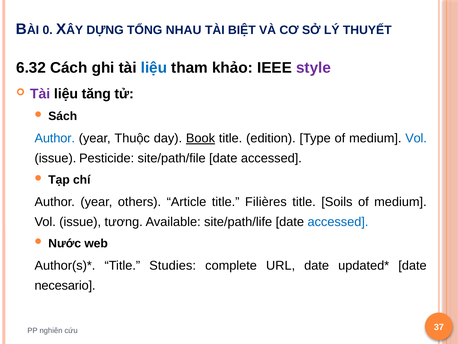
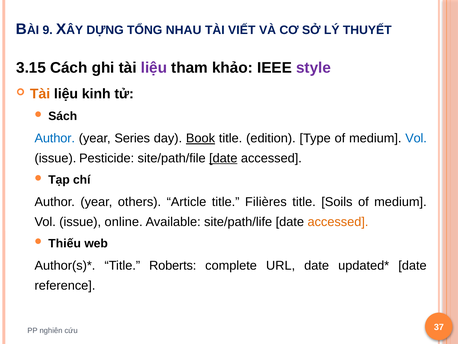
0: 0 -> 9
BIỆT: BIỆT -> VIẾT
6.32: 6.32 -> 3.15
liệu at (154, 68) colour: blue -> purple
Tài at (40, 94) colour: purple -> orange
tăng: tăng -> kinh
Thuộc: Thuộc -> Series
date at (223, 158) underline: none -> present
tương: tương -> online
accessed at (338, 222) colour: blue -> orange
Nước: Nước -> Thiếu
Studies: Studies -> Roberts
necesario: necesario -> reference
